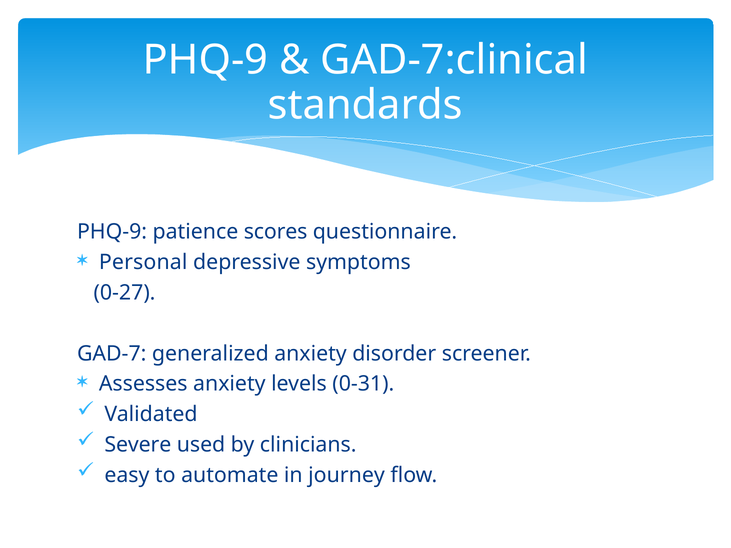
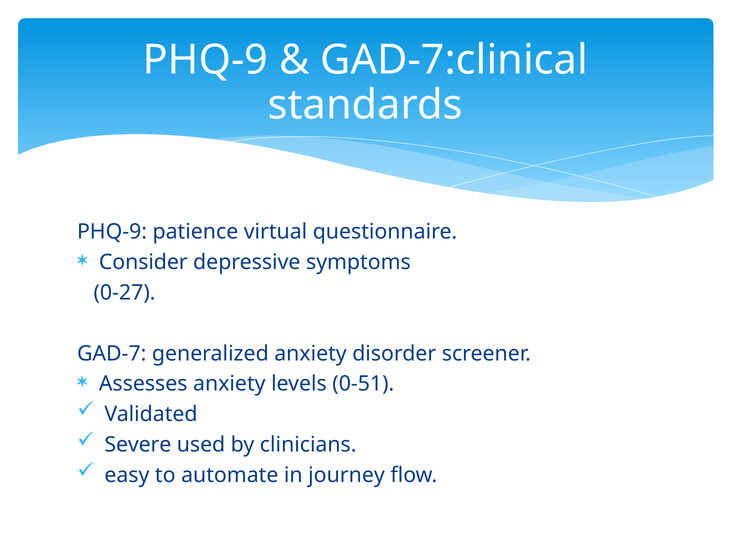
scores: scores -> virtual
Personal: Personal -> Consider
0-31: 0-31 -> 0-51
